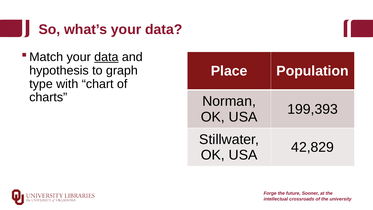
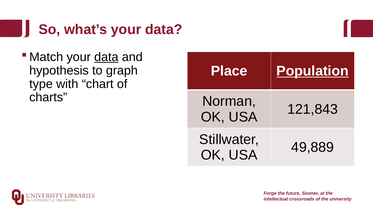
Population underline: none -> present
199,393: 199,393 -> 121,843
42,829: 42,829 -> 49,889
